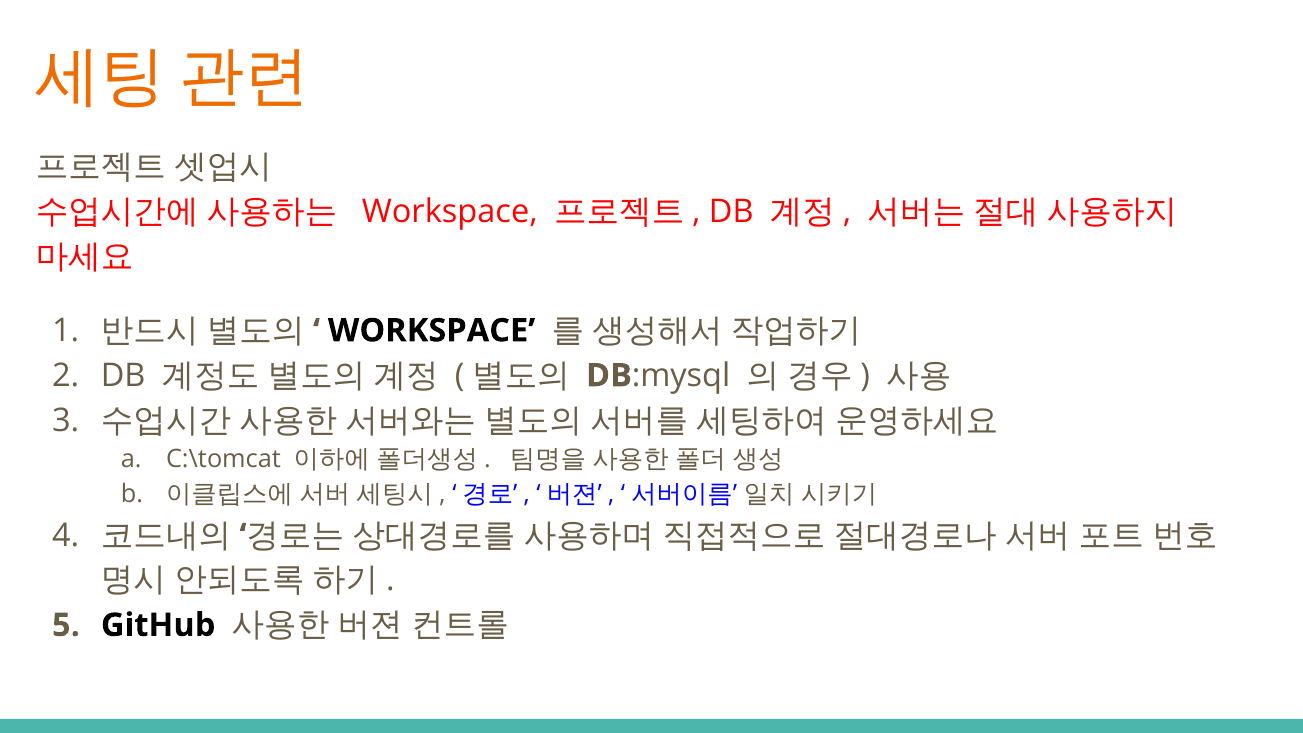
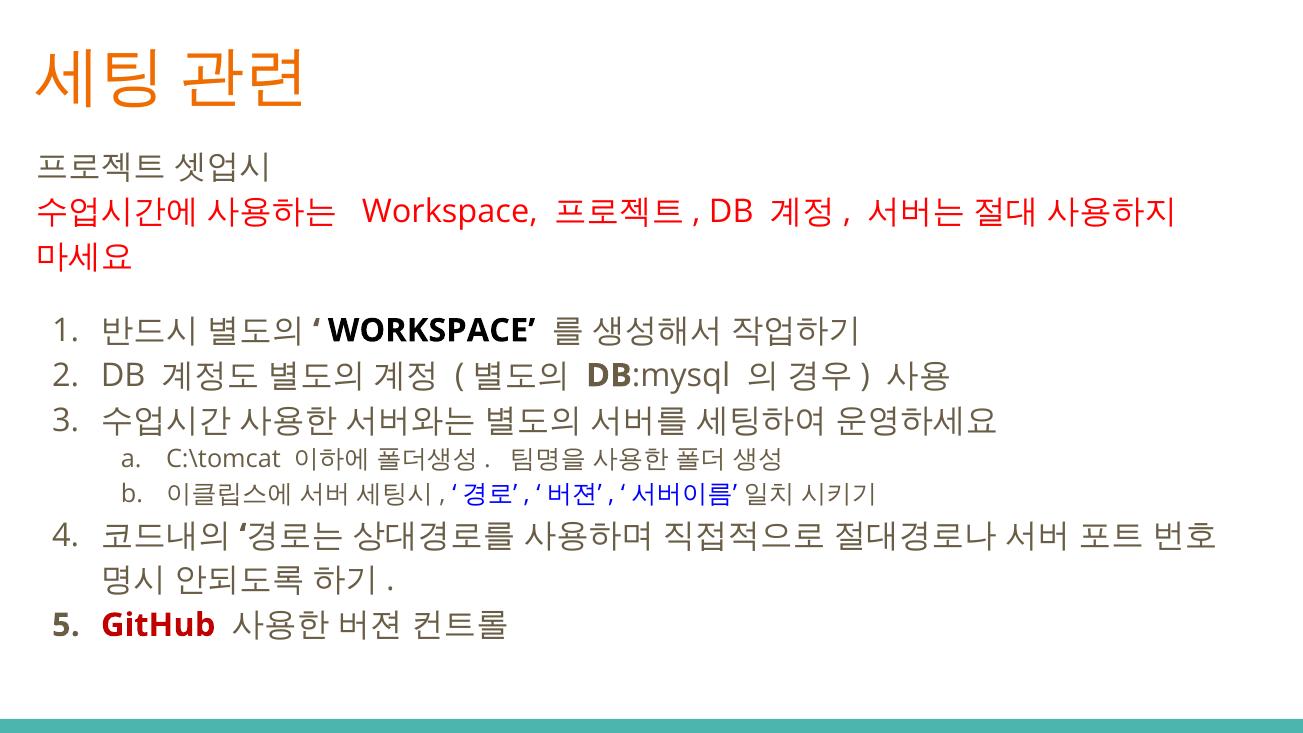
GitHub colour: black -> red
